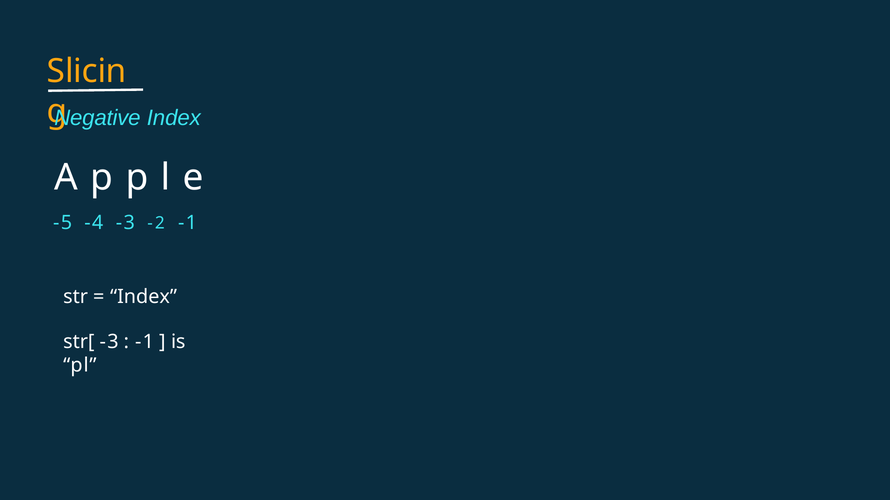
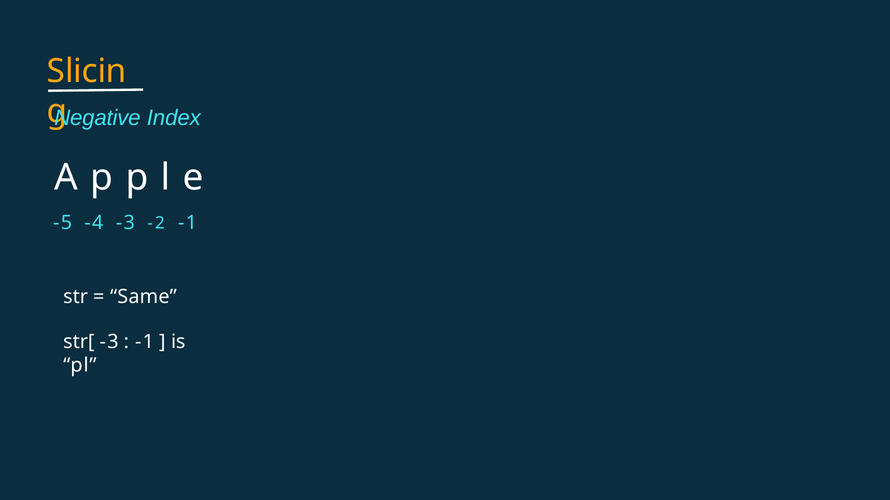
Index at (144, 297): Index -> Same
